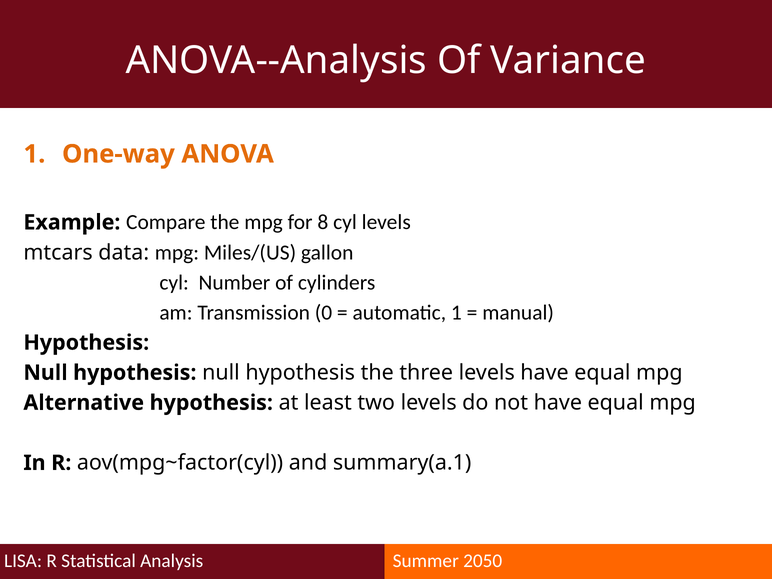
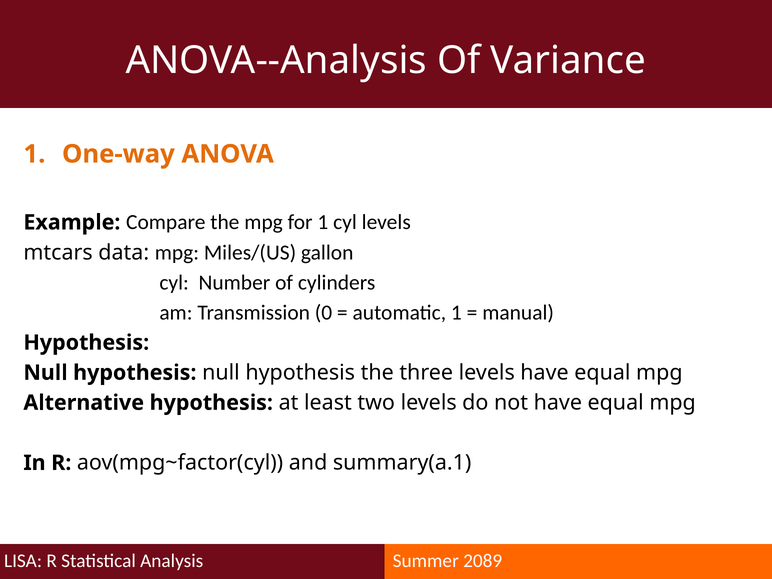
for 8: 8 -> 1
2050: 2050 -> 2089
